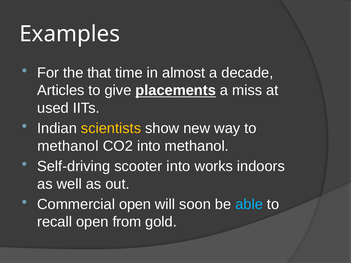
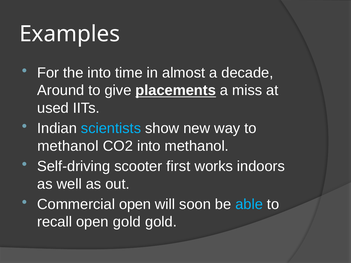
the that: that -> into
Articles: Articles -> Around
scientists colour: yellow -> light blue
scooter into: into -> first
open from: from -> gold
